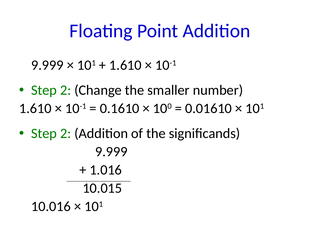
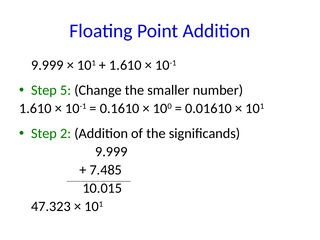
2 at (66, 90): 2 -> 5
1.016: 1.016 -> 7.485
10.016: 10.016 -> 47.323
